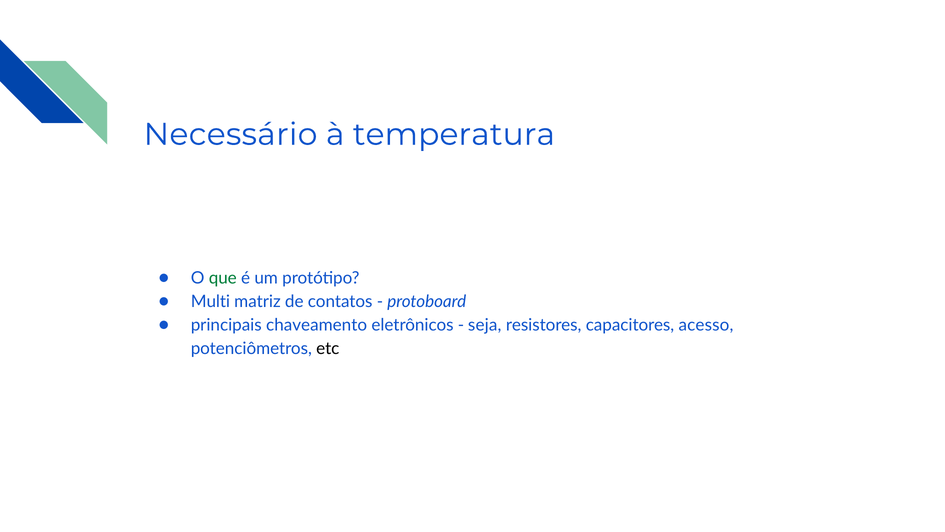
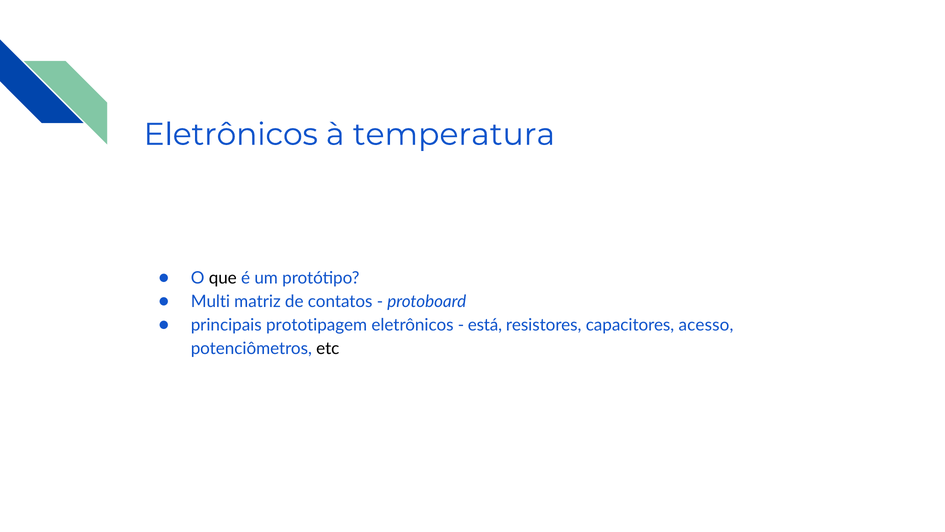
Necessário at (230, 134): Necessário -> Eletrônicos
que colour: green -> black
chaveamento: chaveamento -> prototipagem
seja: seja -> está
